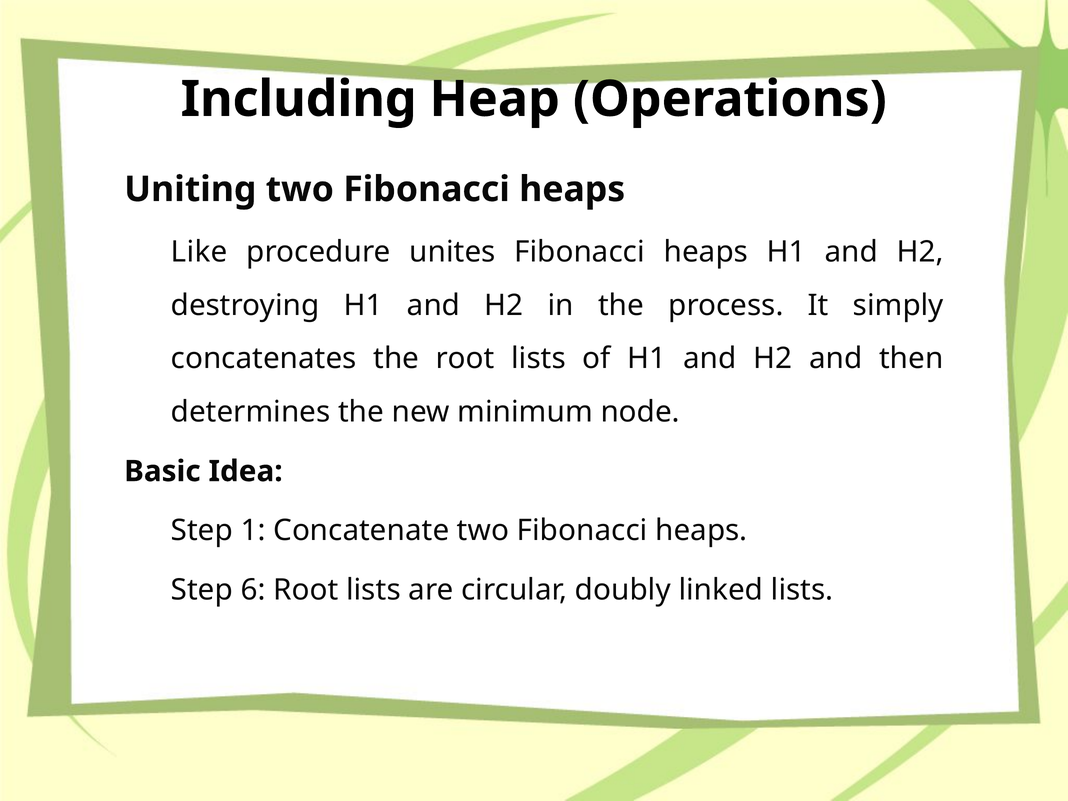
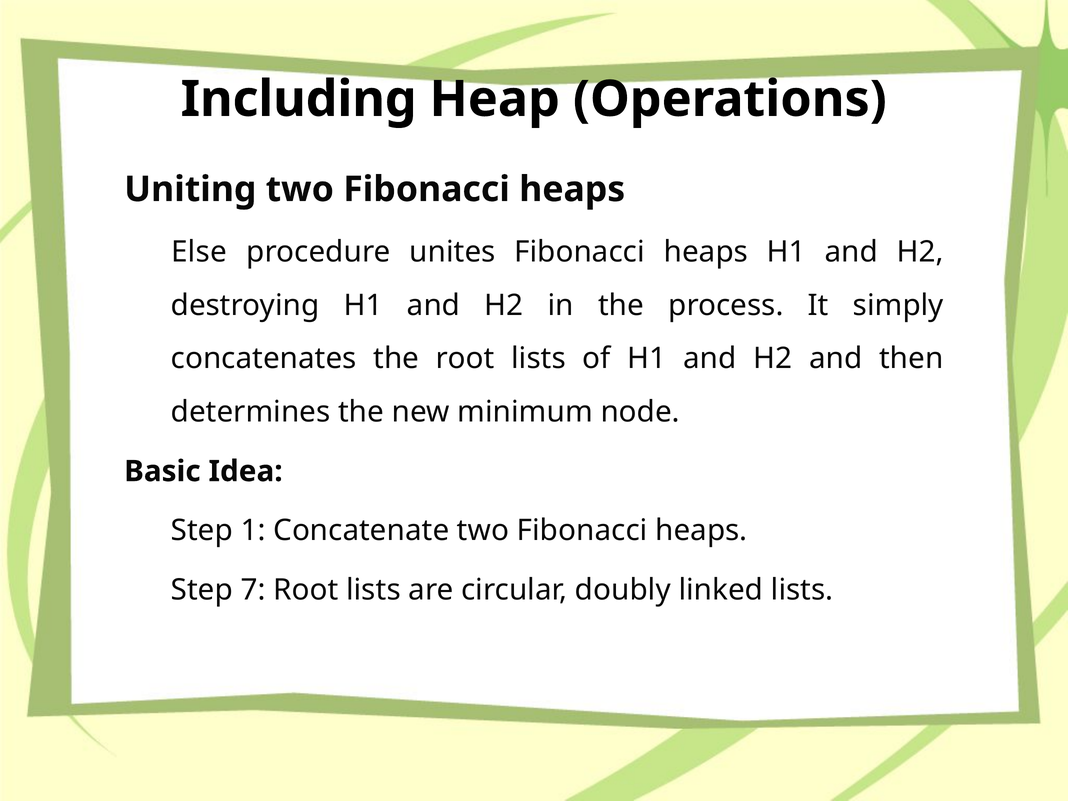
Like: Like -> Else
6: 6 -> 7
